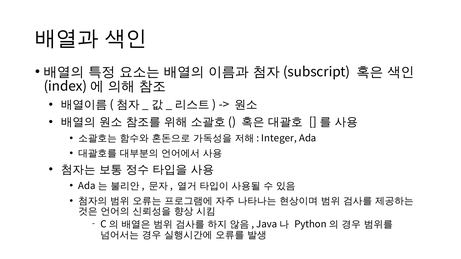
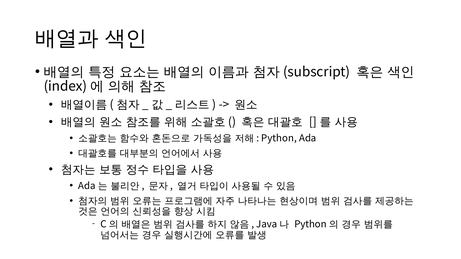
Integer at (279, 138): Integer -> Python
